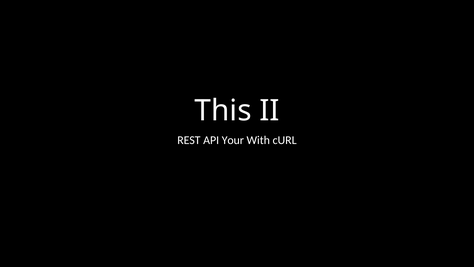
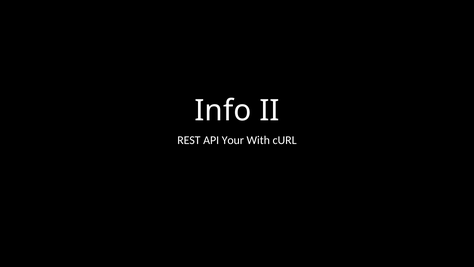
This: This -> Info
